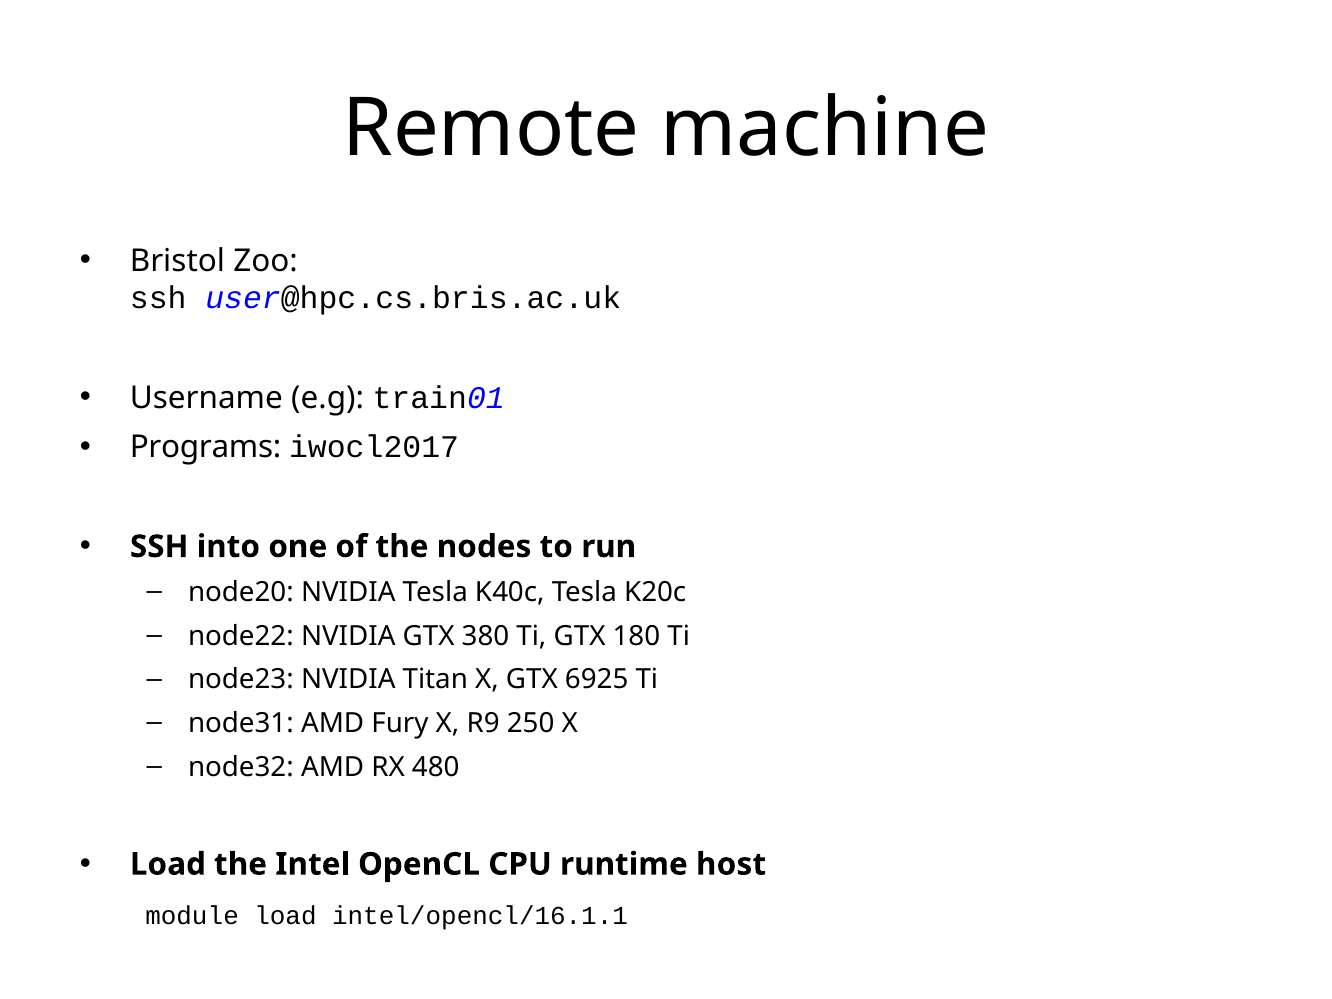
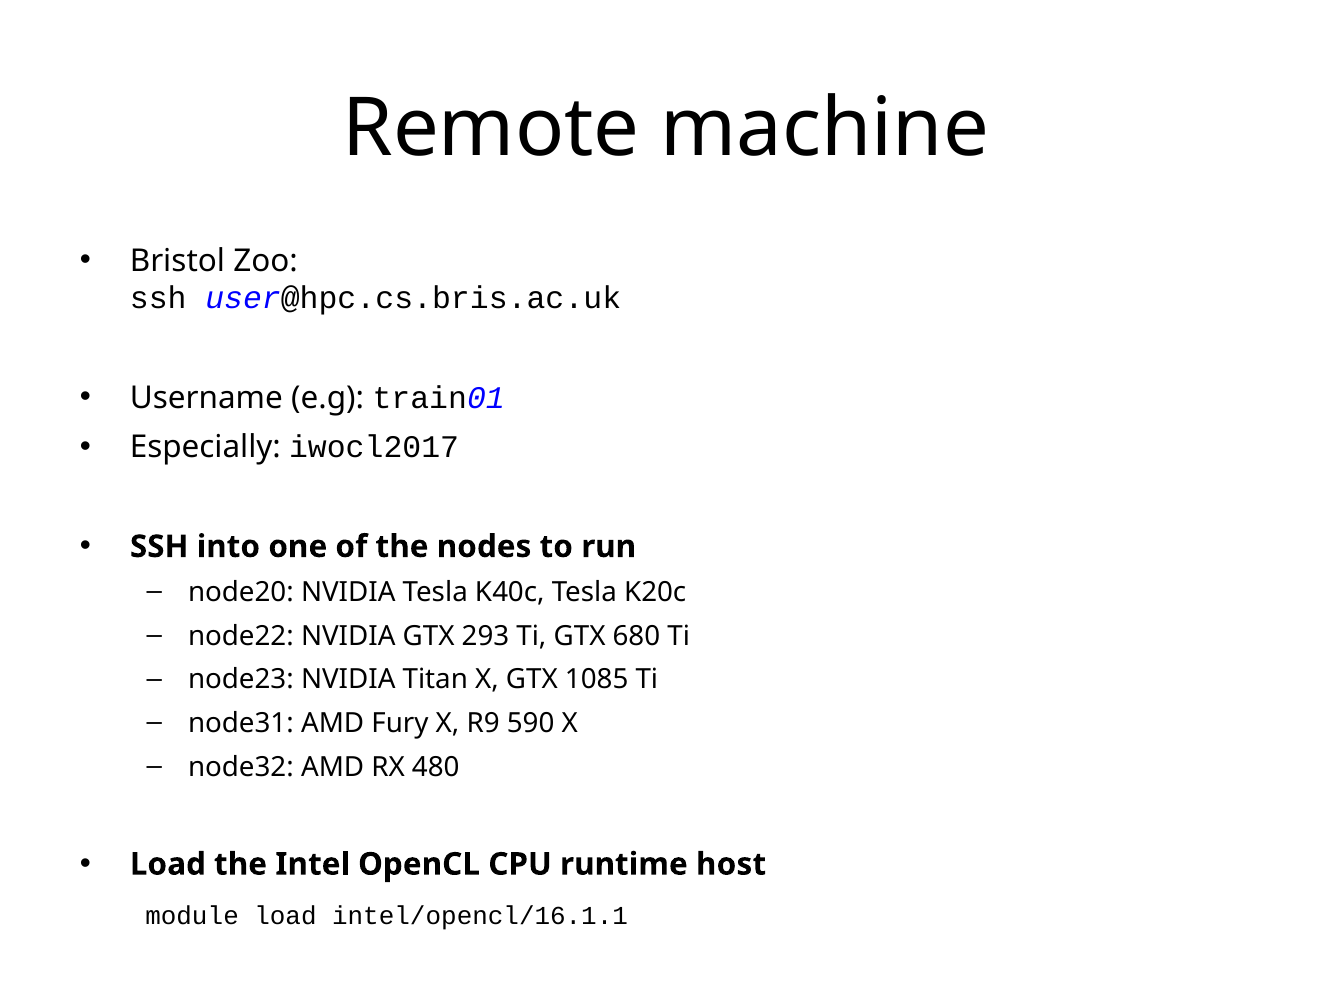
Programs: Programs -> Especially
380: 380 -> 293
180: 180 -> 680
6925: 6925 -> 1085
250: 250 -> 590
